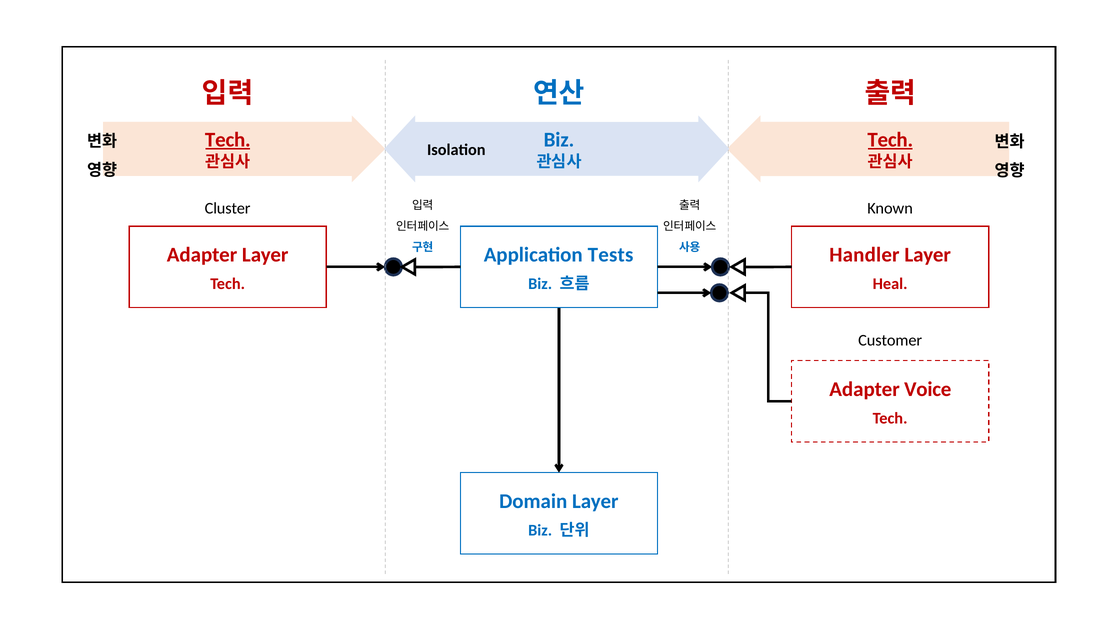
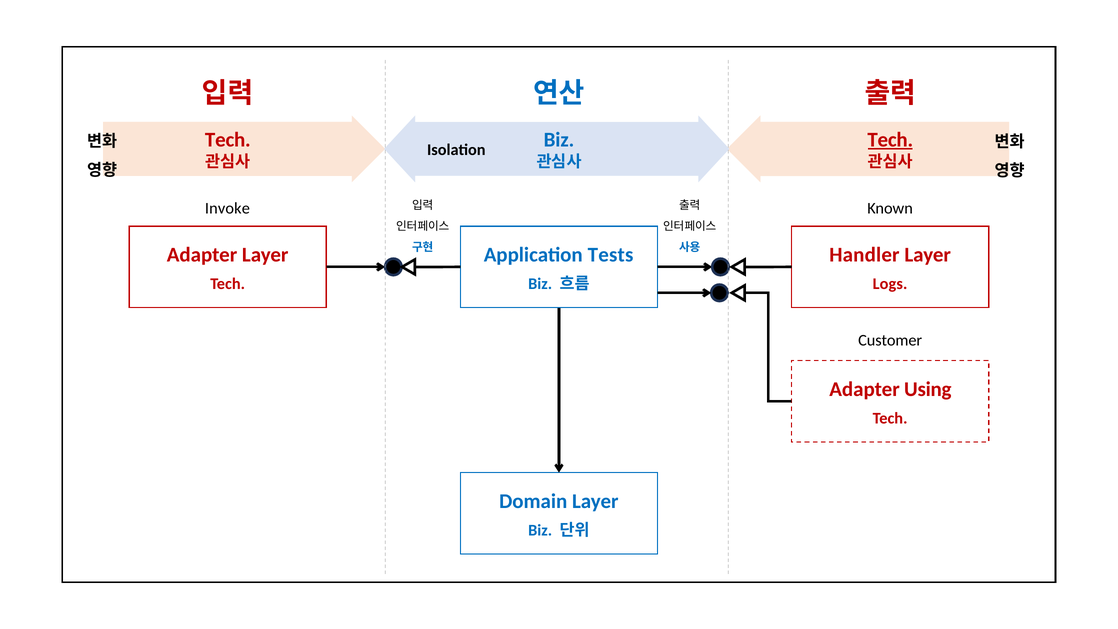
Tech at (228, 140) underline: present -> none
Cluster: Cluster -> Invoke
Heal: Heal -> Logs
Voice: Voice -> Using
